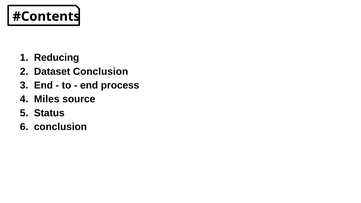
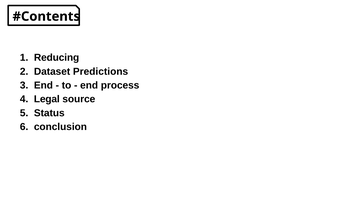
Dataset Conclusion: Conclusion -> Predictions
Miles: Miles -> Legal
